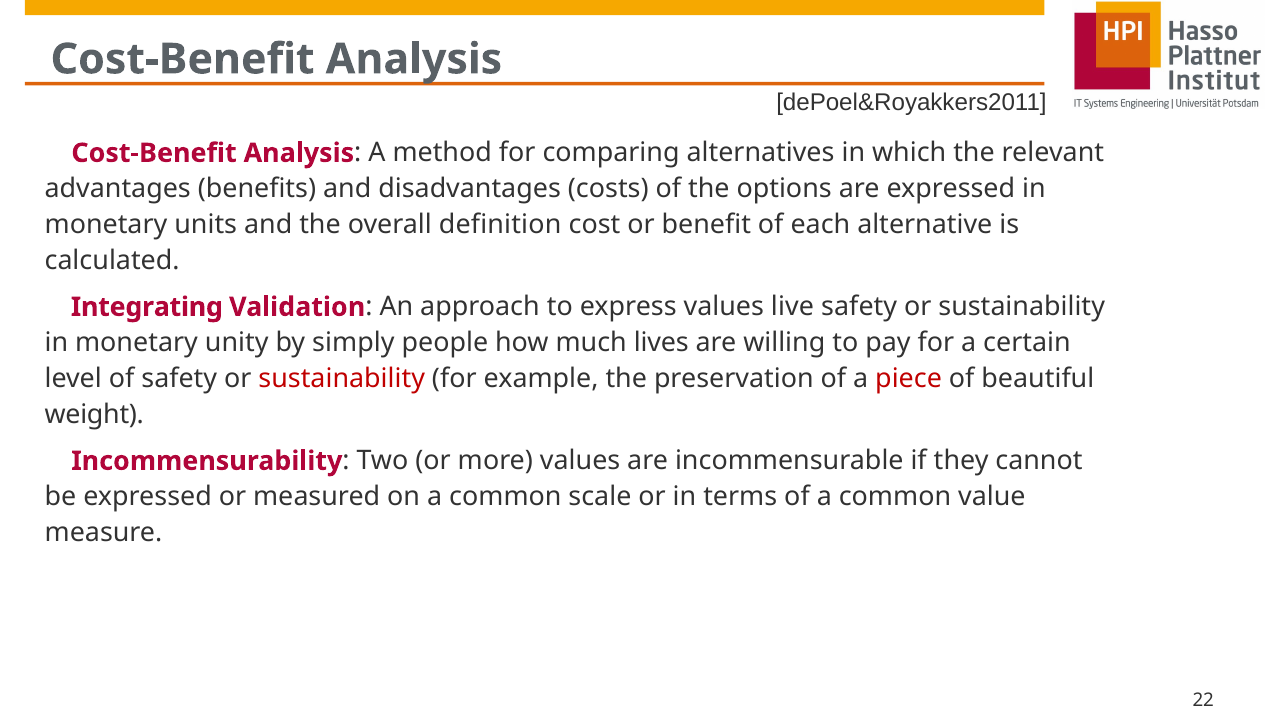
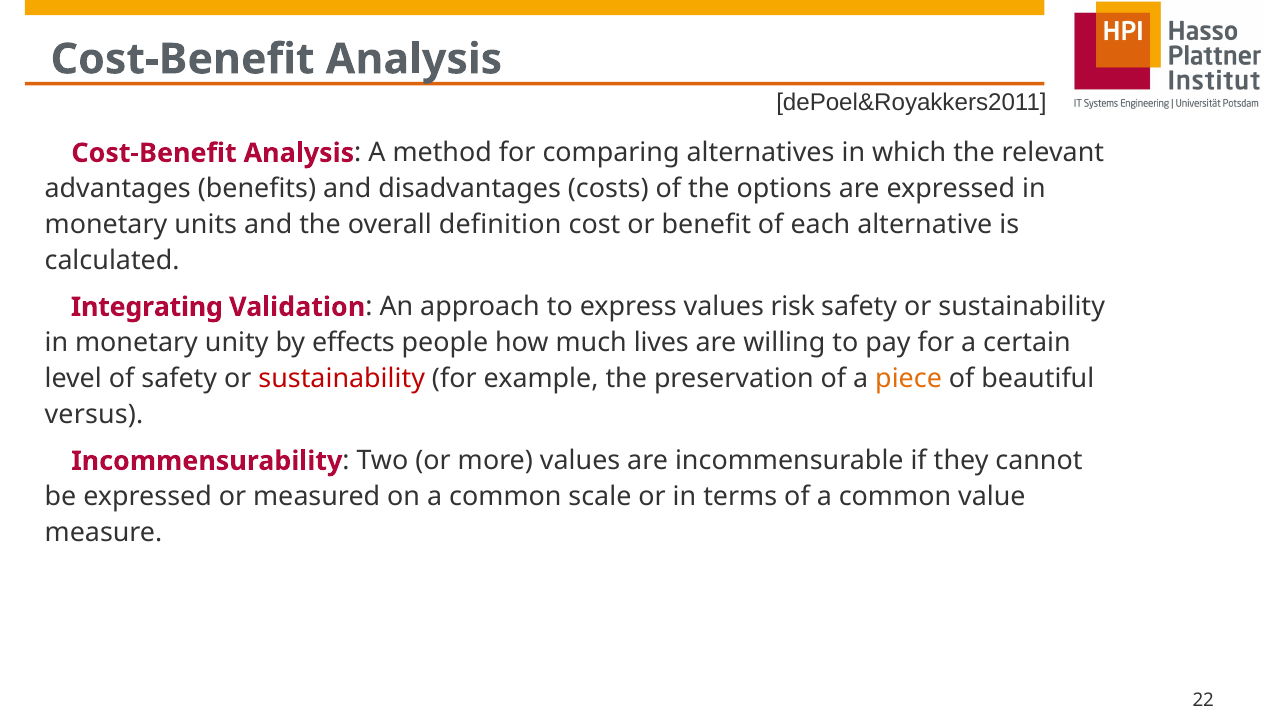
live: live -> risk
simply: simply -> effects
piece colour: red -> orange
weight: weight -> versus
